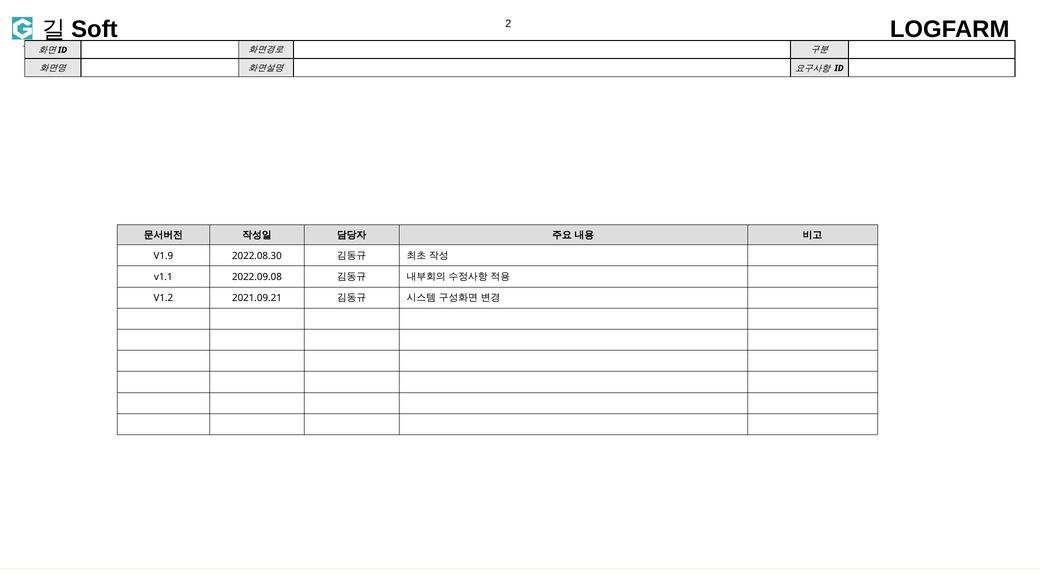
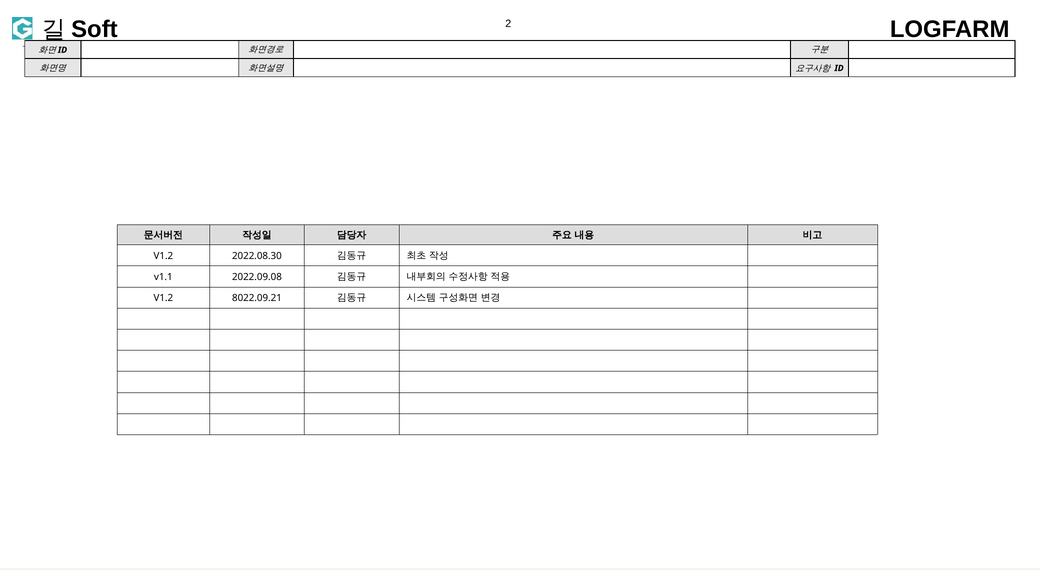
V1.9 at (163, 256): V1.9 -> V1.2
2021.09.21: 2021.09.21 -> 8022.09.21
